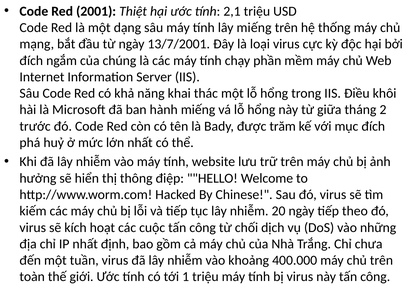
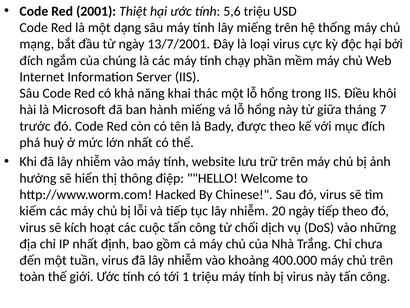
2,1: 2,1 -> 5,6
2: 2 -> 7
được trăm: trăm -> theo
